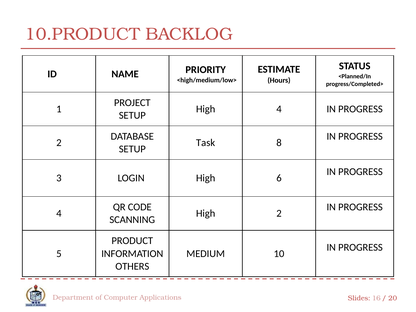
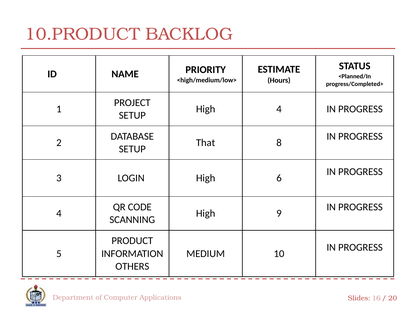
Task: Task -> That
High 2: 2 -> 9
